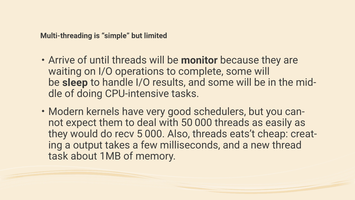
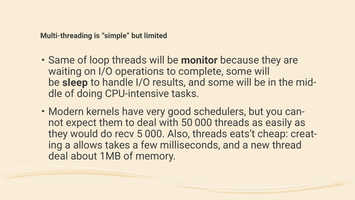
Arrive: Arrive -> Same
until: until -> loop
output: output -> allows
task at (58, 156): task -> deal
